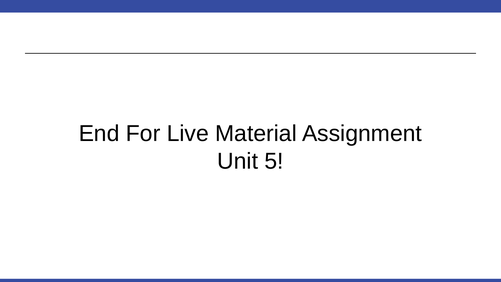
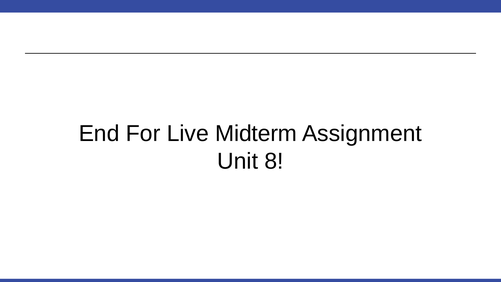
Material: Material -> Midterm
5: 5 -> 8
